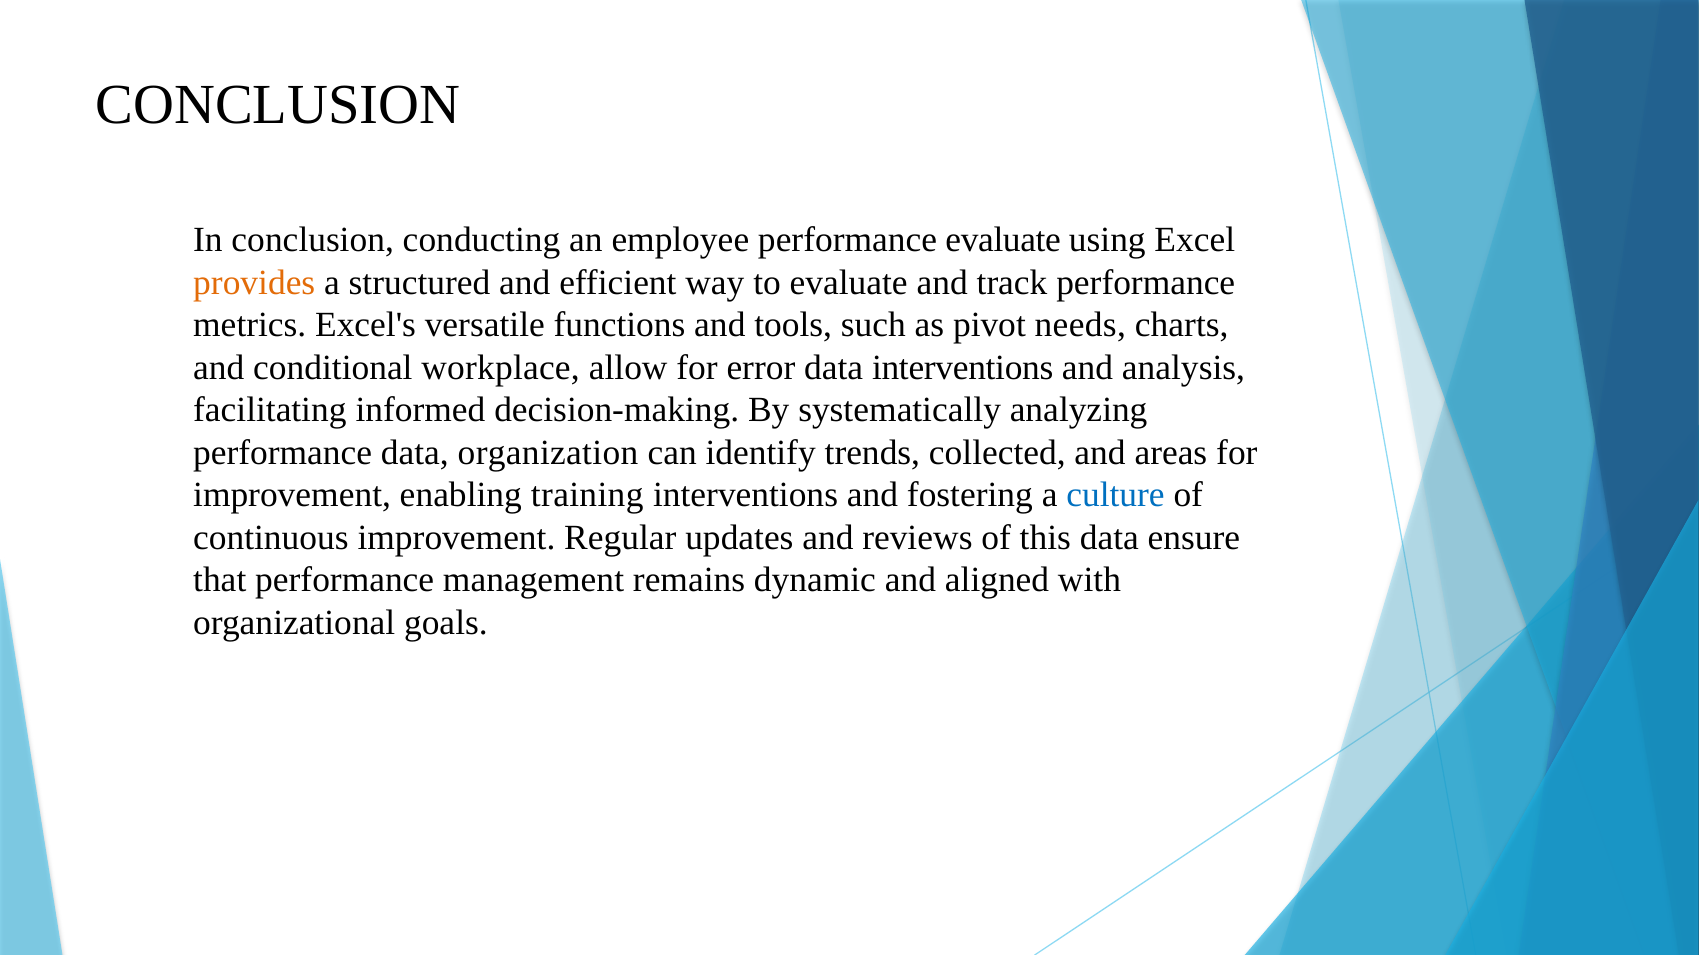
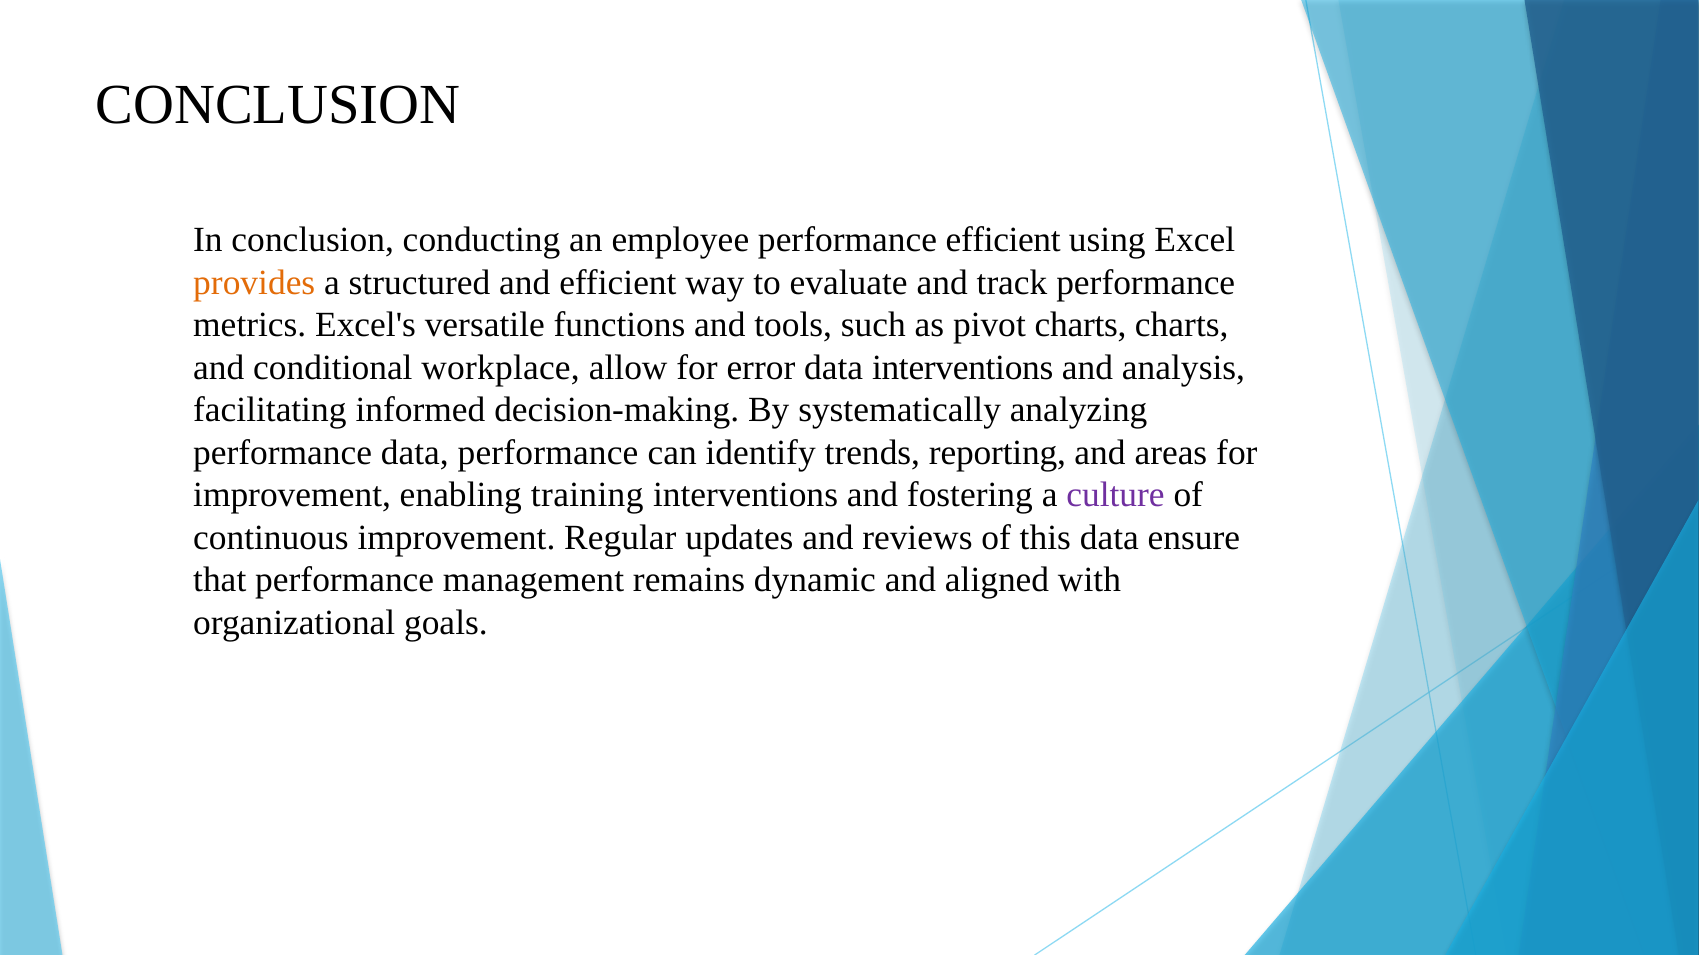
performance evaluate: evaluate -> efficient
pivot needs: needs -> charts
data organization: organization -> performance
collected: collected -> reporting
culture colour: blue -> purple
